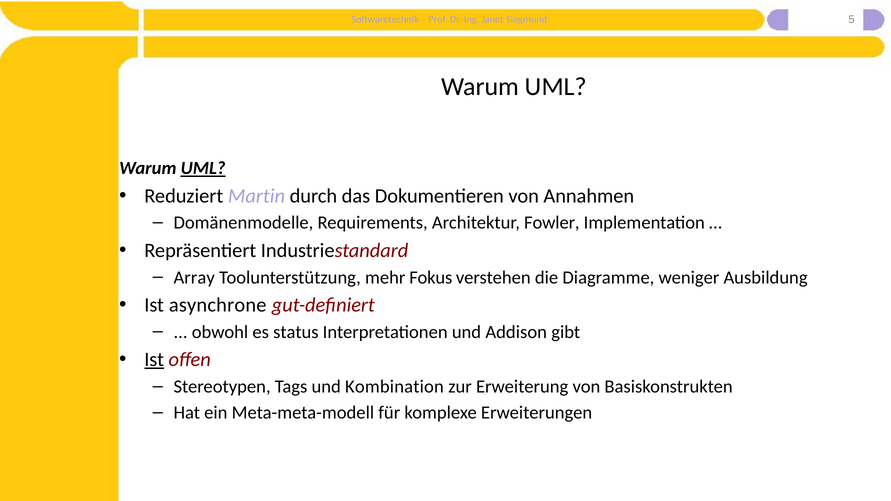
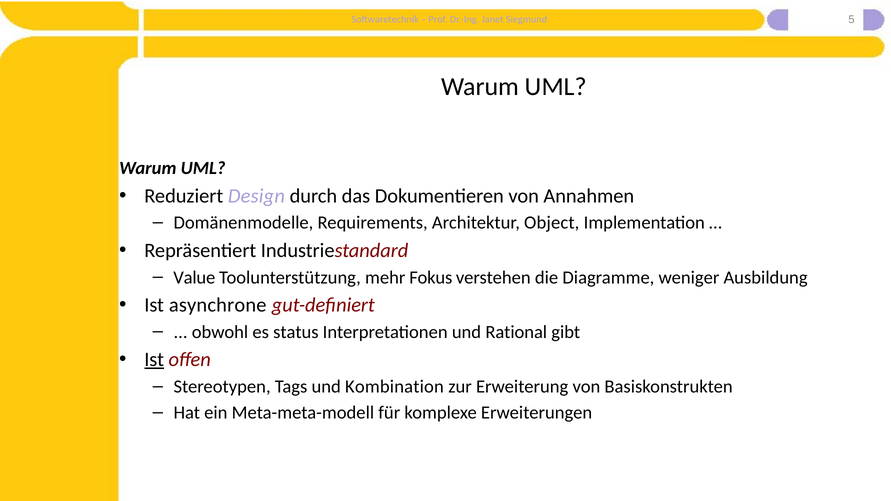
UML at (203, 168) underline: present -> none
Martin: Martin -> Design
Fowler: Fowler -> Object
Array: Array -> Value
Addison: Addison -> Rational
